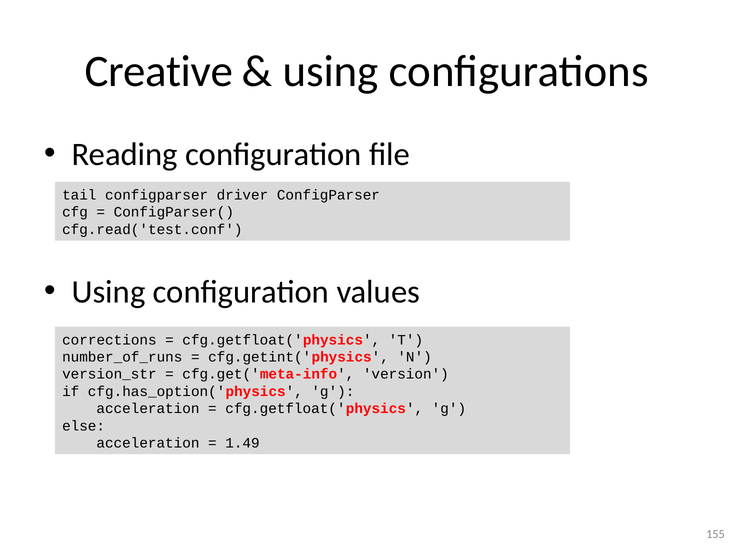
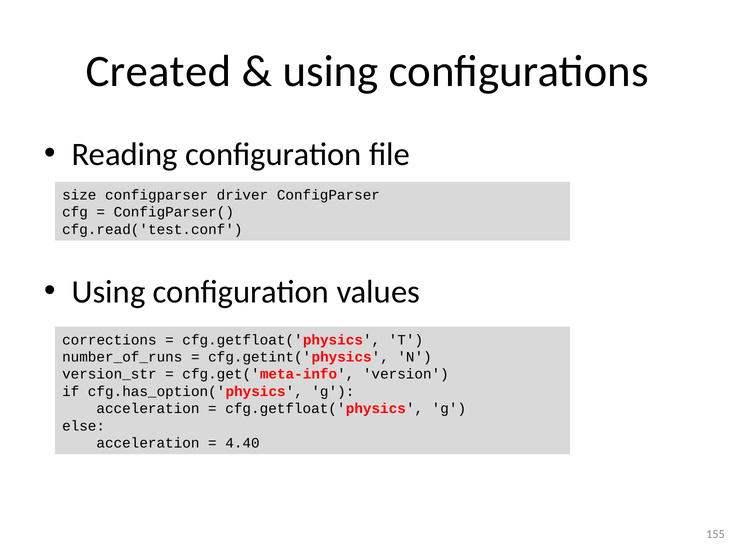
Creative: Creative -> Created
tail: tail -> size
1.49: 1.49 -> 4.40
